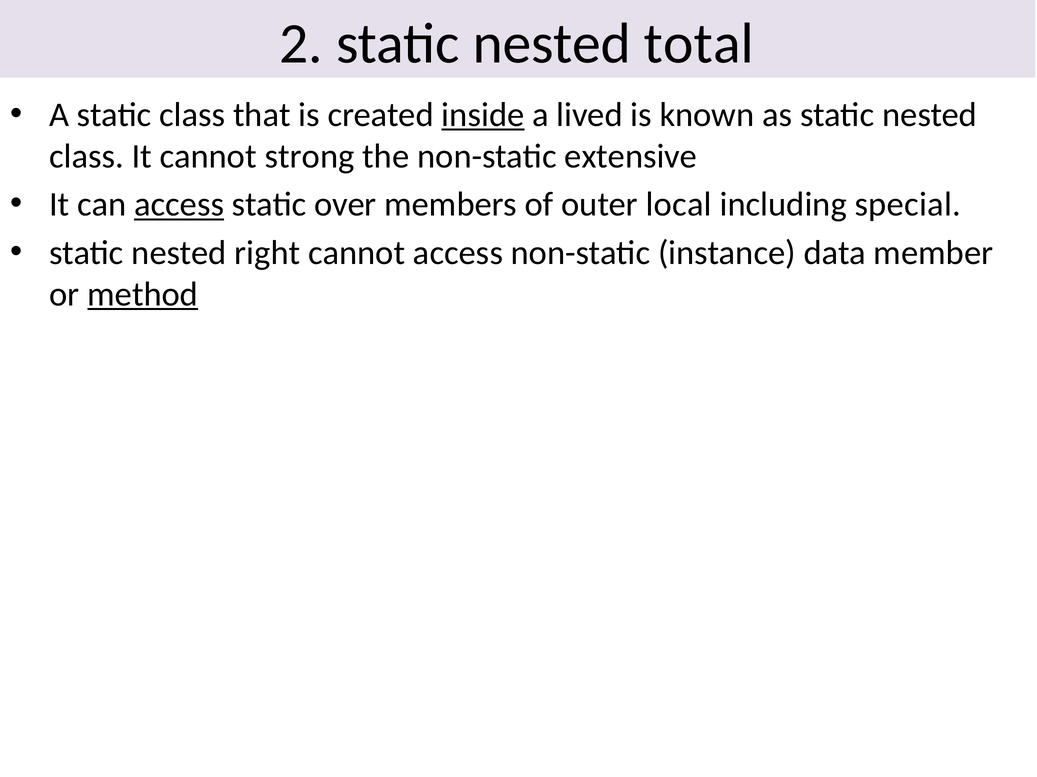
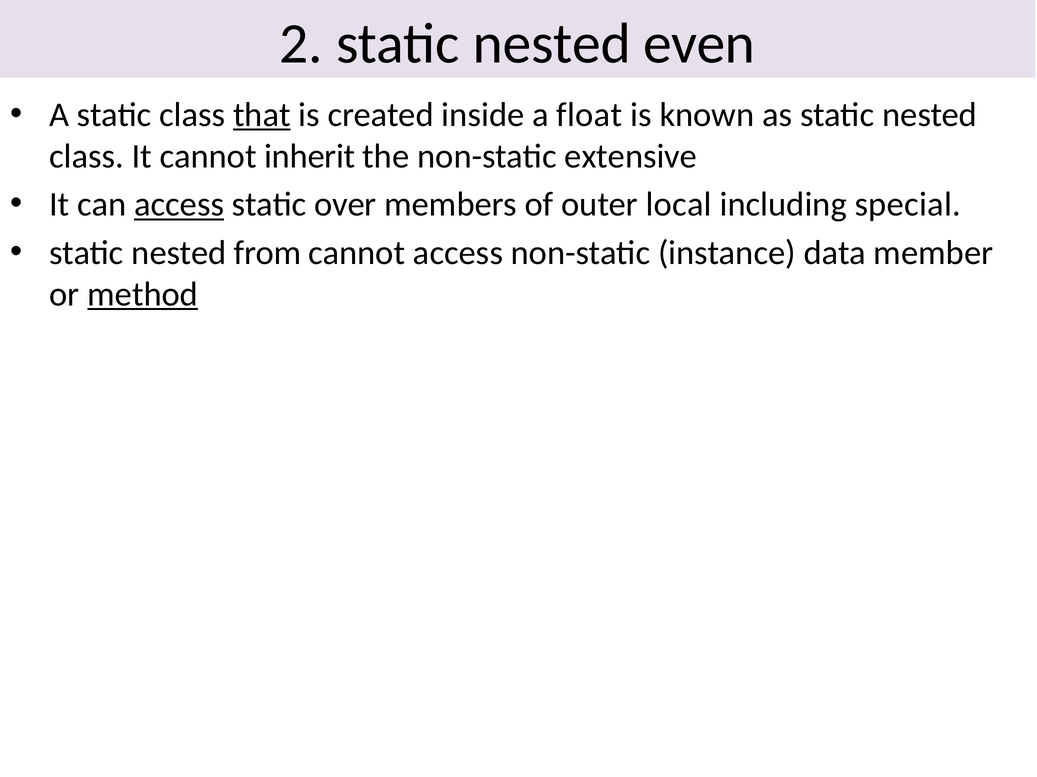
total: total -> even
that underline: none -> present
inside underline: present -> none
lived: lived -> float
strong: strong -> inherit
right: right -> from
